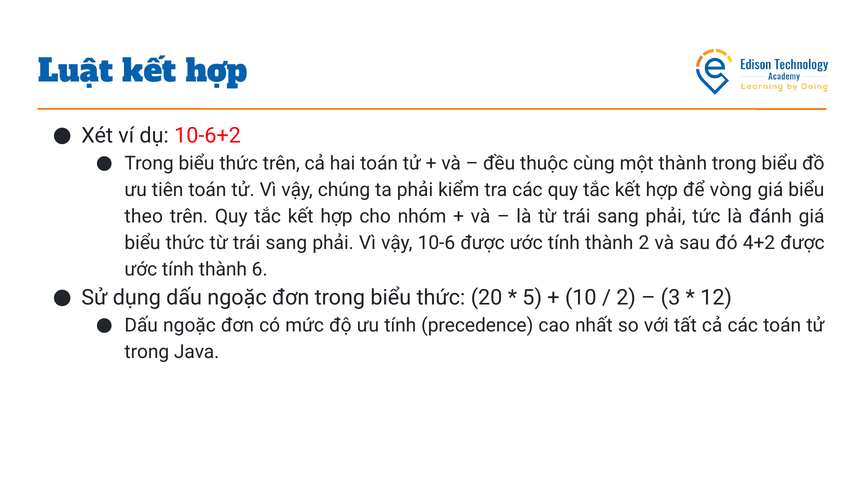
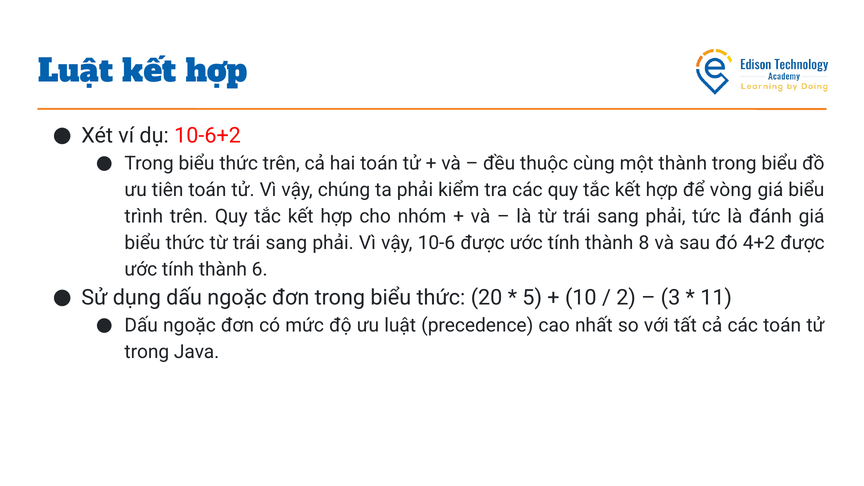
theo: theo -> trình
thành 2: 2 -> 8
12: 12 -> 11
ưu tính: tính -> luật
